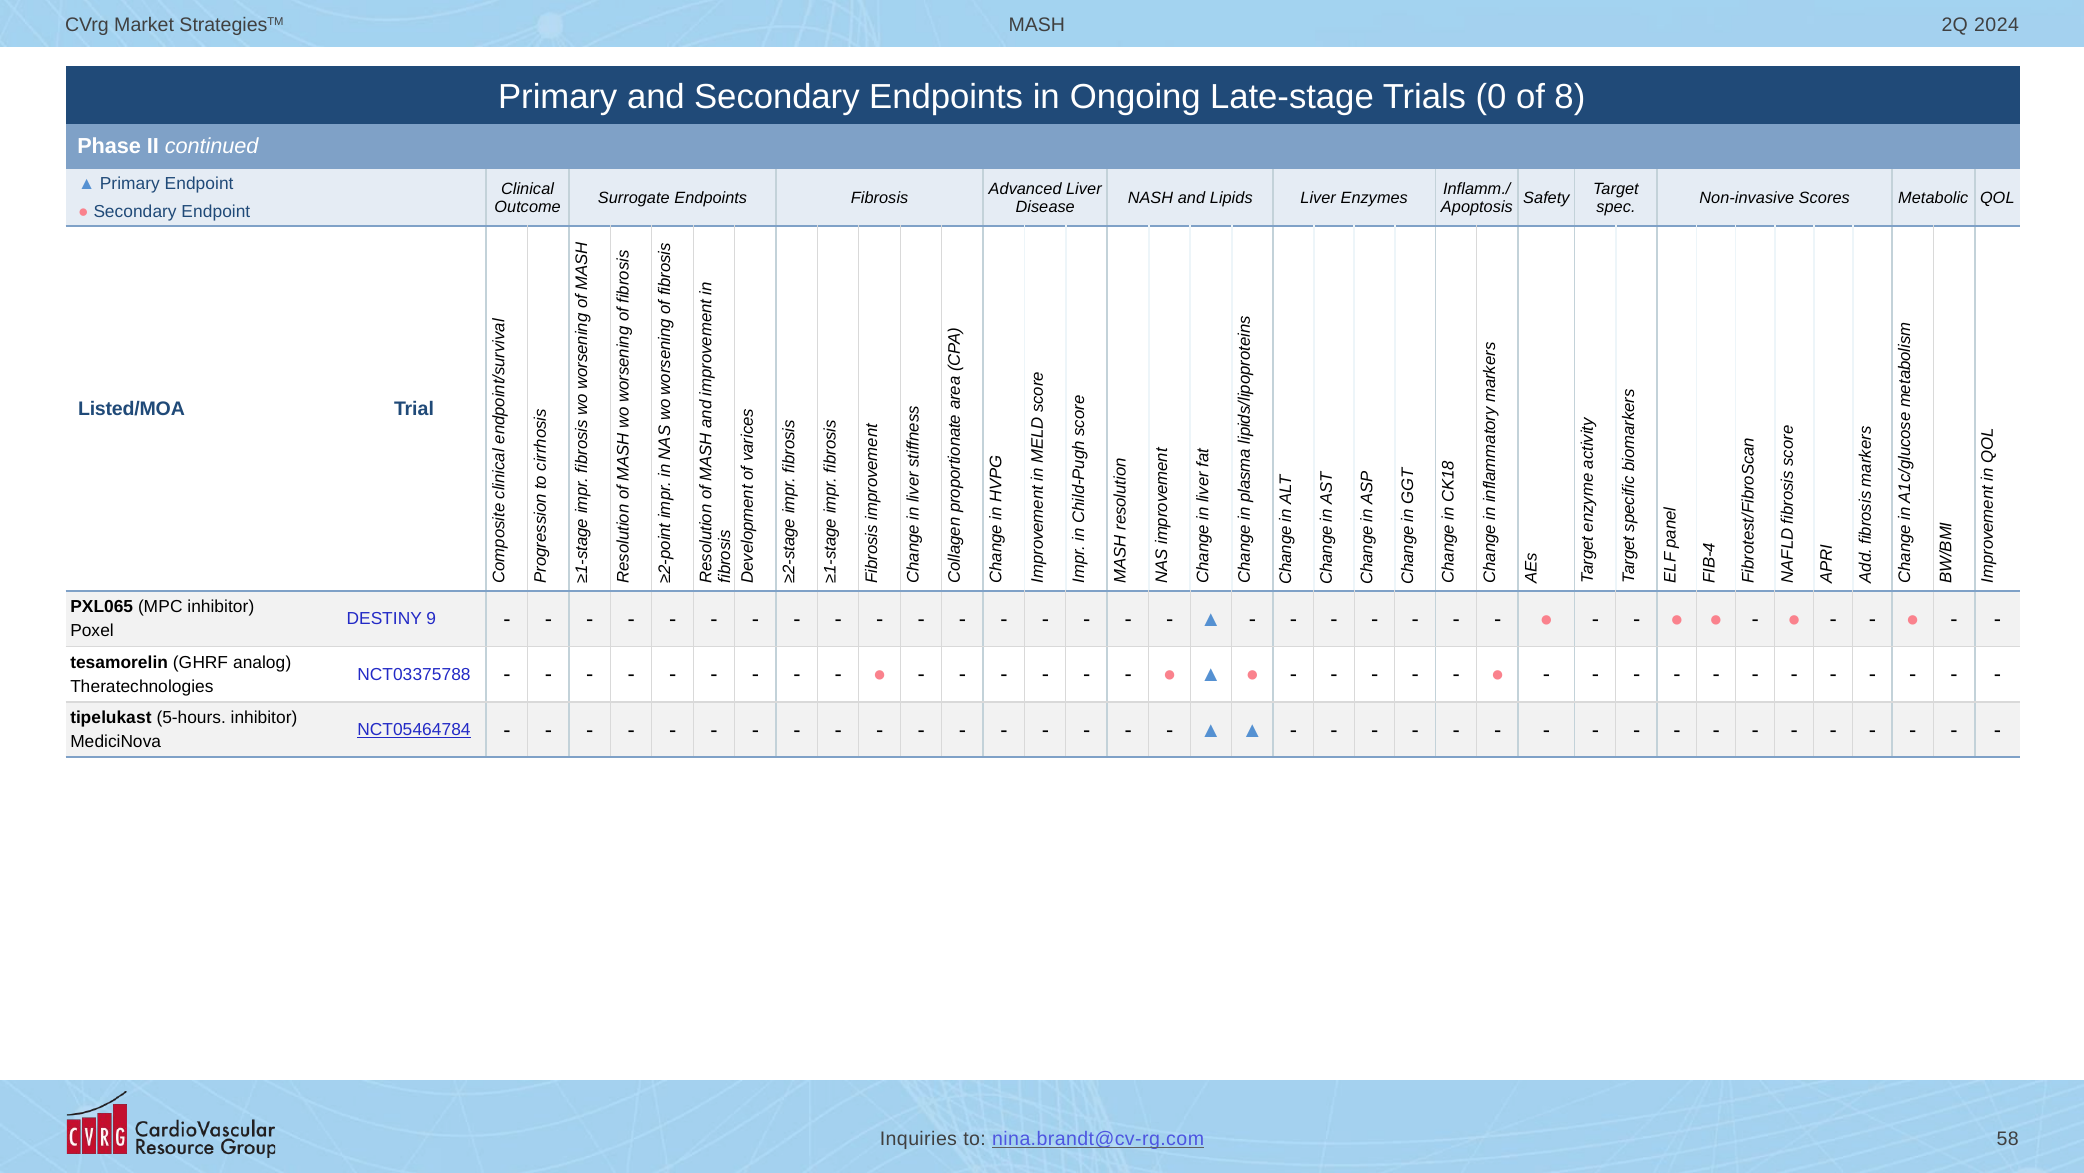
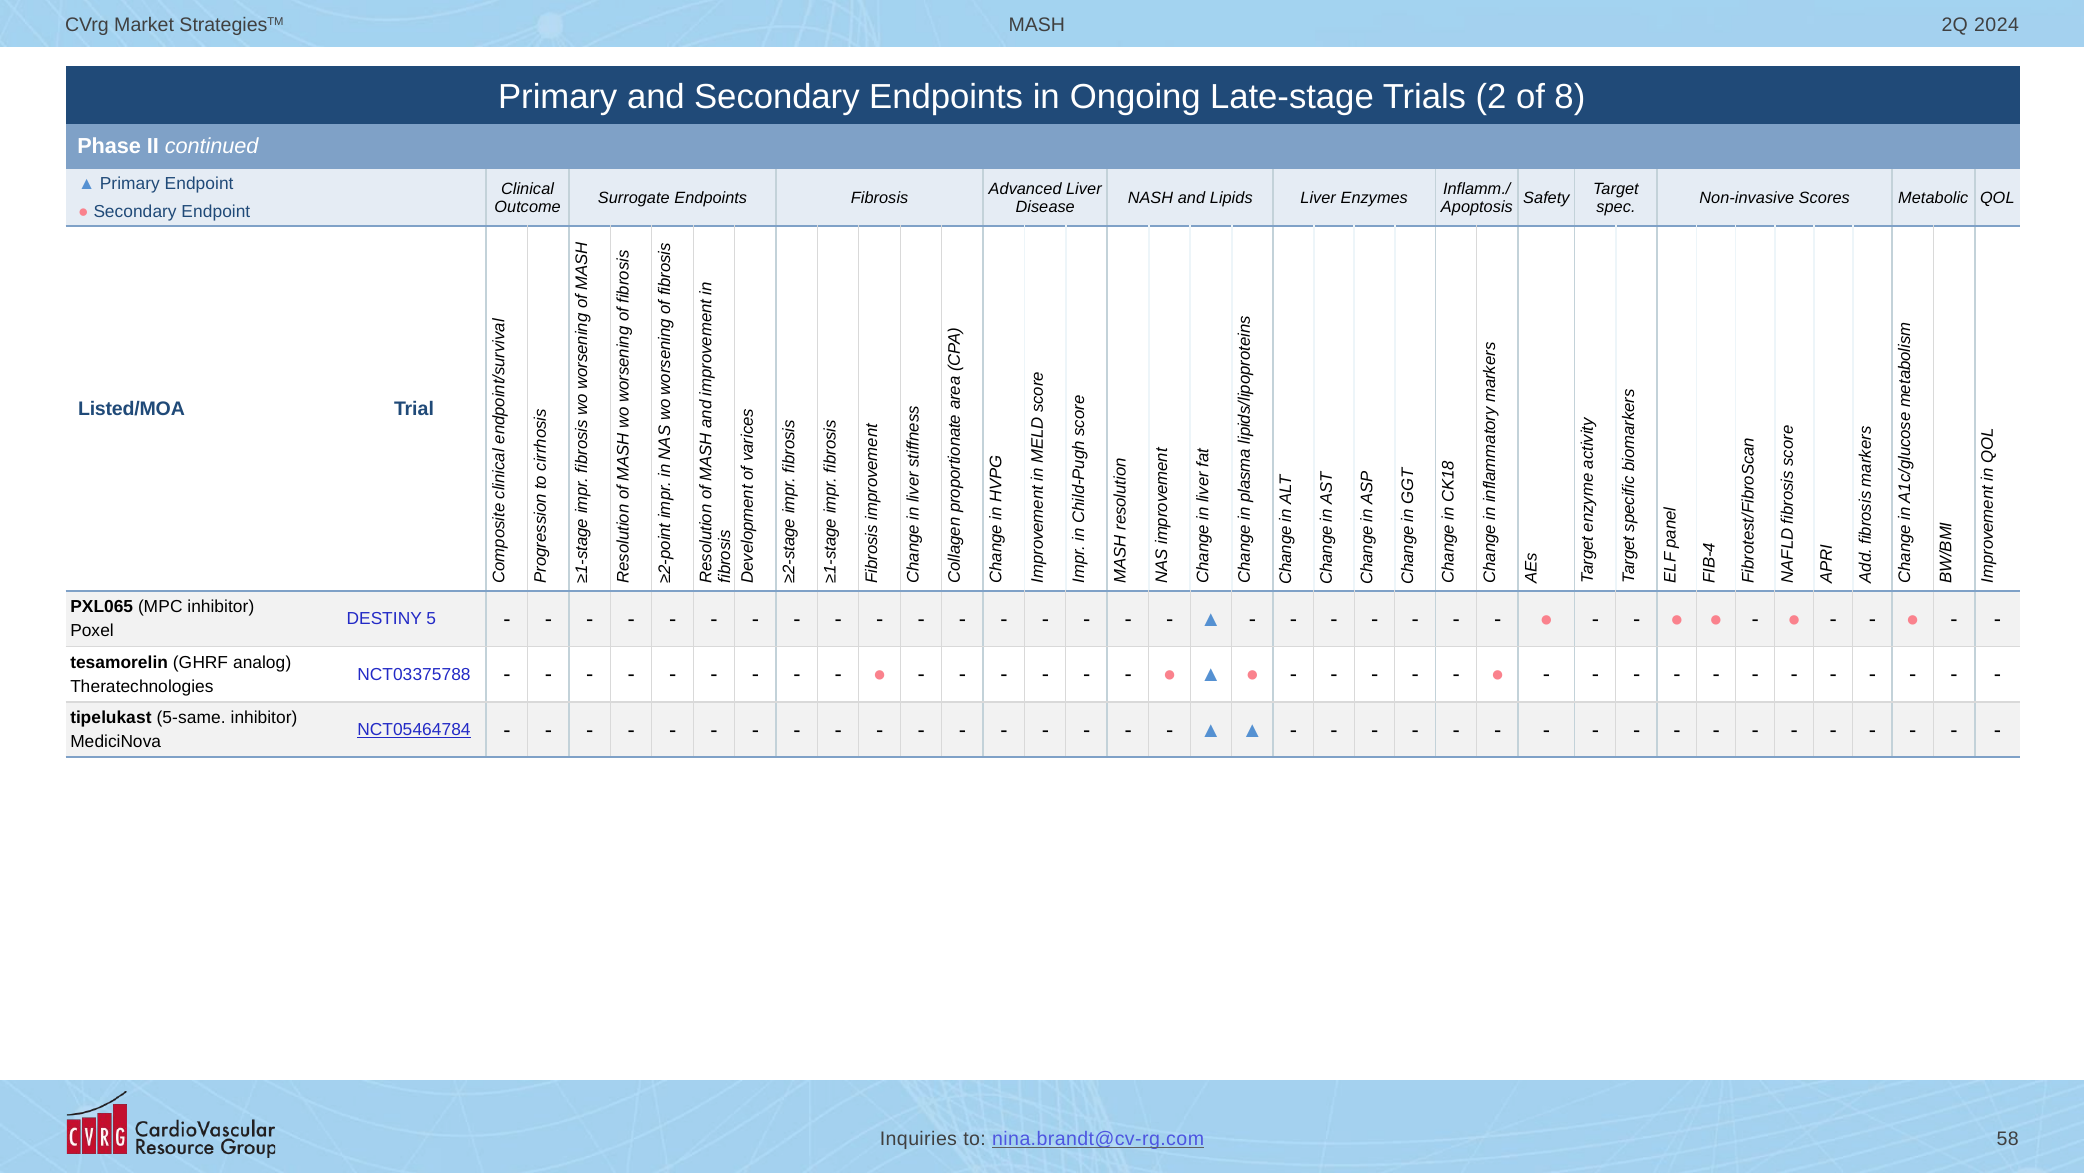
Trials 0: 0 -> 2
9: 9 -> 5
5-hours: 5-hours -> 5-same
